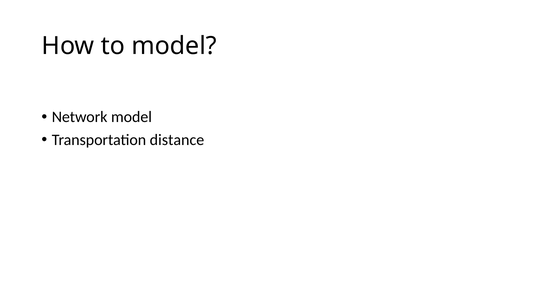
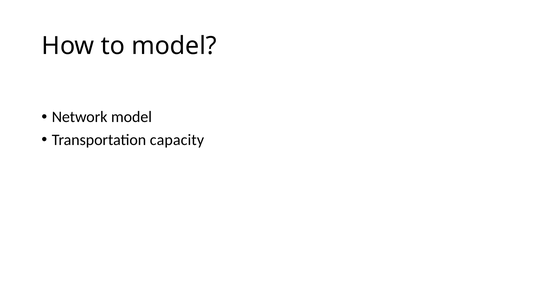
distance: distance -> capacity
